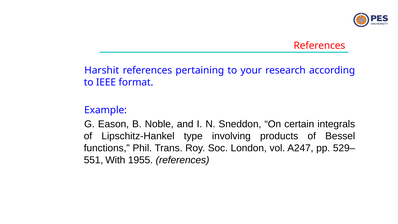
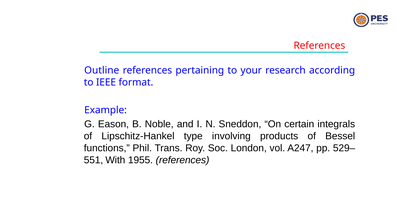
Harshit: Harshit -> Outline
